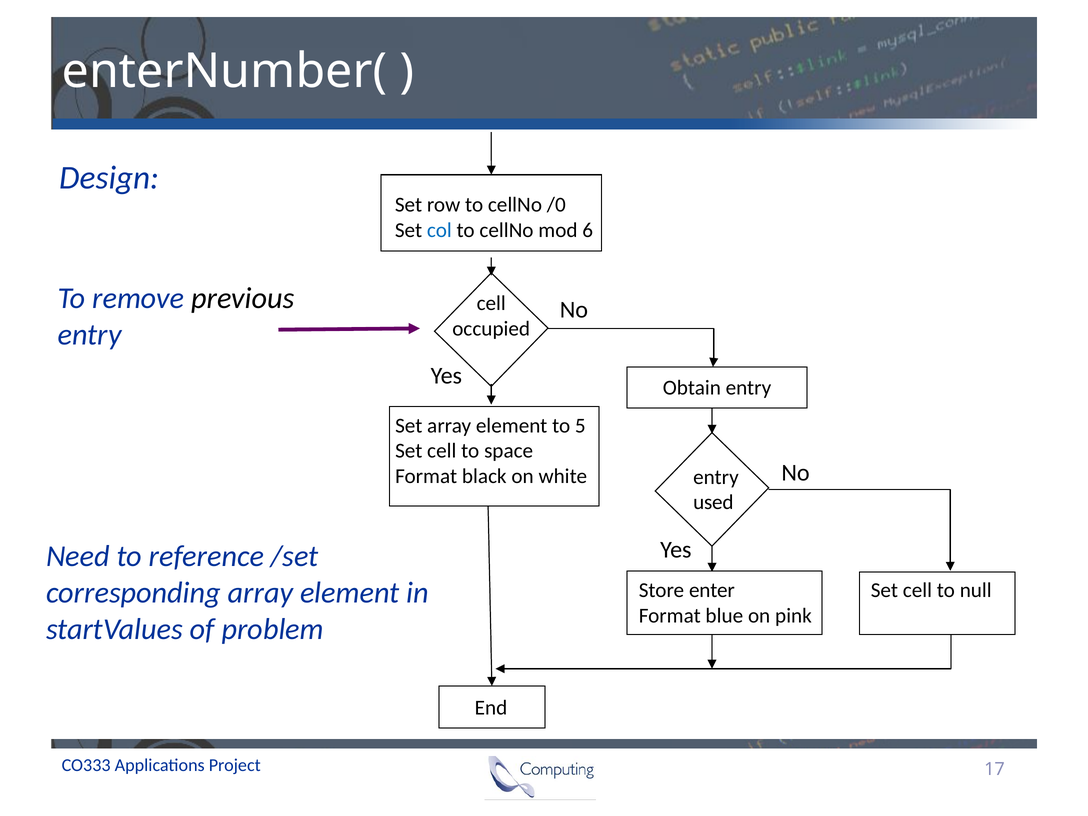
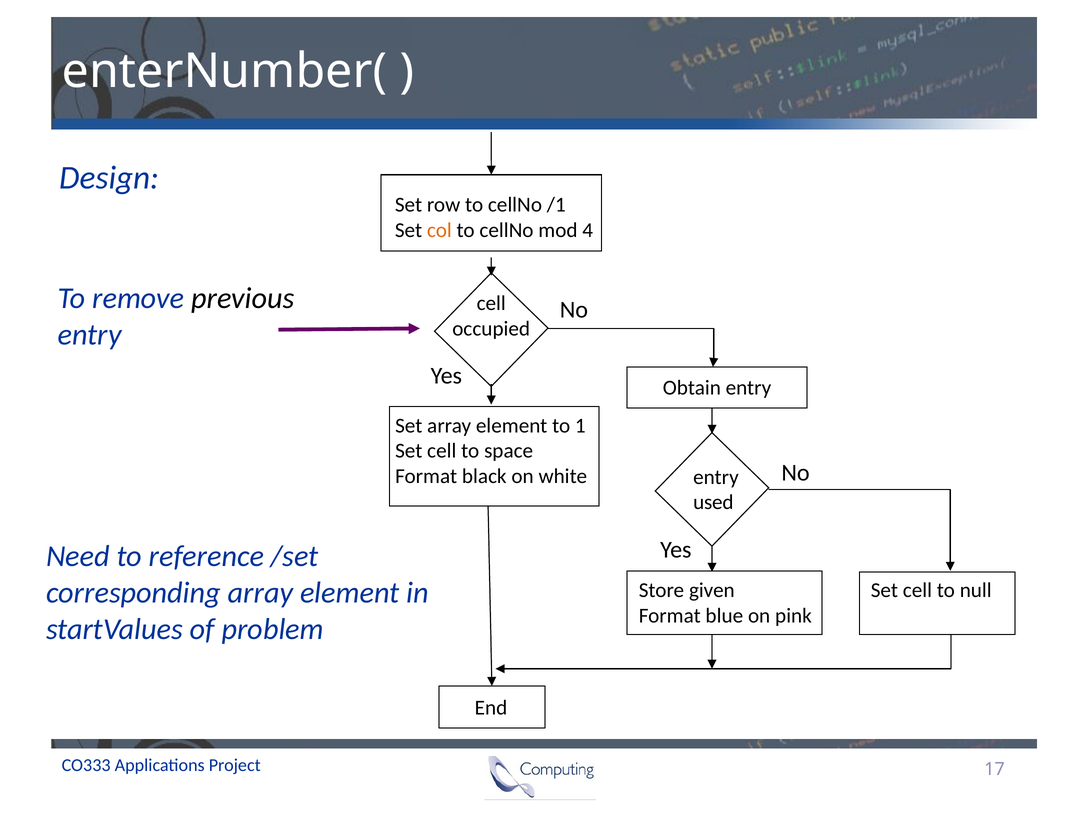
/0: /0 -> /1
col colour: blue -> orange
6: 6 -> 4
5: 5 -> 1
enter: enter -> given
